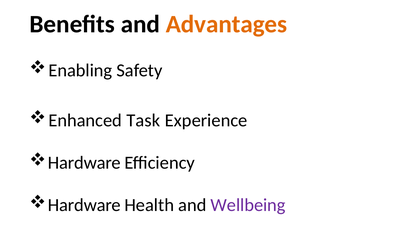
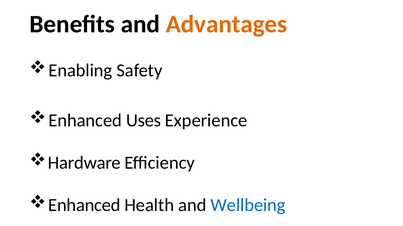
Task: Task -> Uses
Hardware at (84, 206): Hardware -> Enhanced
Wellbeing colour: purple -> blue
